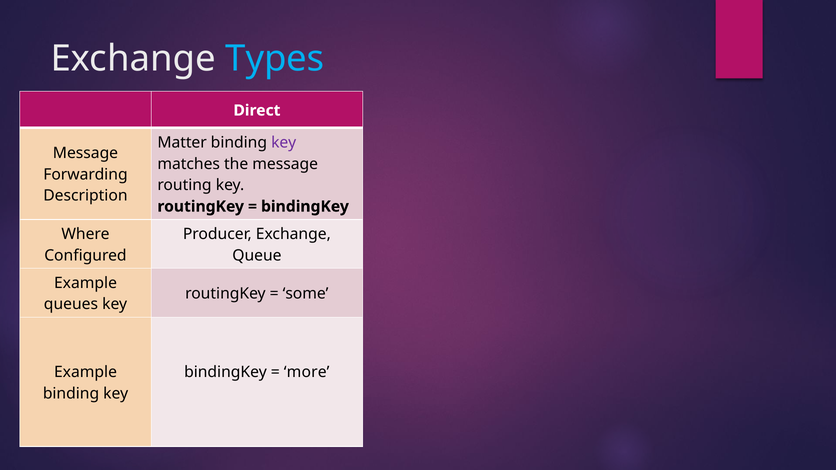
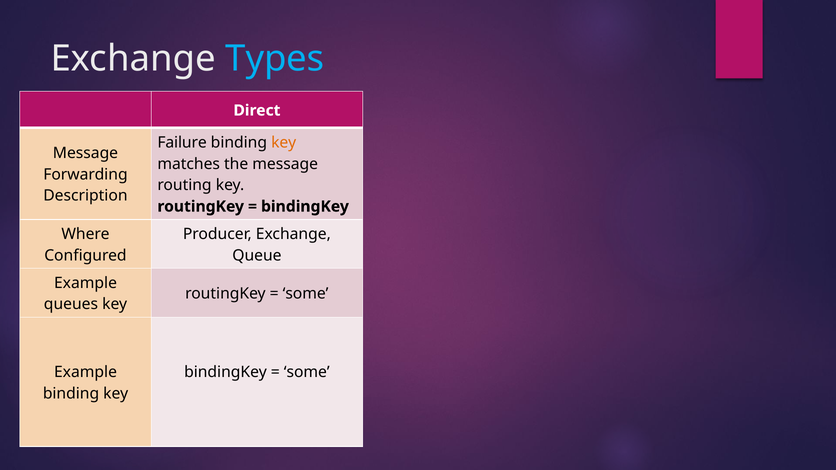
Matter: Matter -> Failure
key at (284, 143) colour: purple -> orange
more at (307, 372): more -> some
